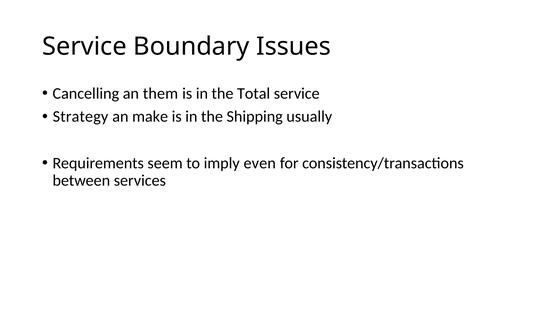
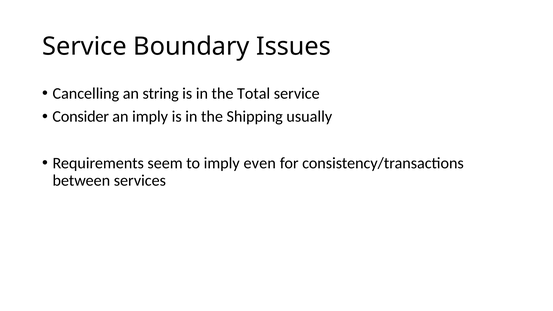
them: them -> string
Strategy: Strategy -> Consider
an make: make -> imply
